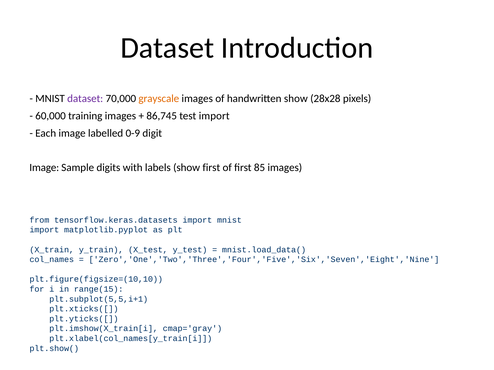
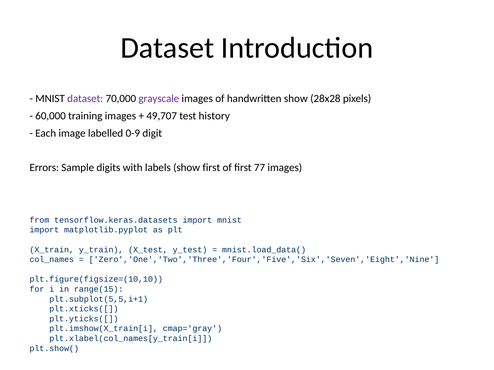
grayscale colour: orange -> purple
86,745: 86,745 -> 49,707
test import: import -> history
Image at (44, 168): Image -> Errors
85: 85 -> 77
